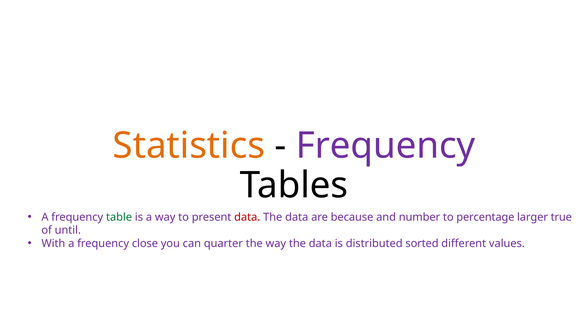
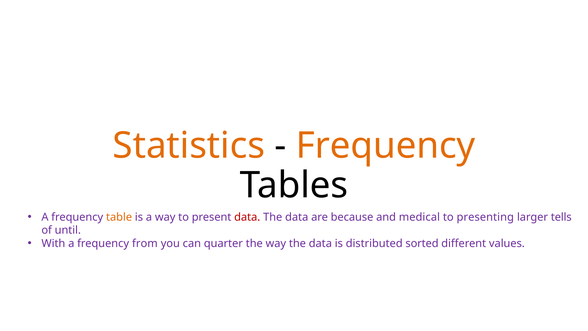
Frequency at (386, 146) colour: purple -> orange
table colour: green -> orange
number: number -> medical
percentage: percentage -> presenting
true: true -> tells
close: close -> from
